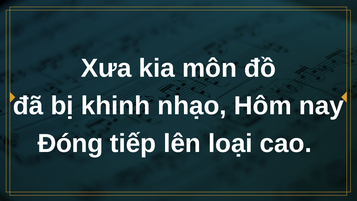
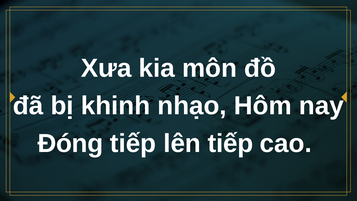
lên loại: loại -> tiếp
